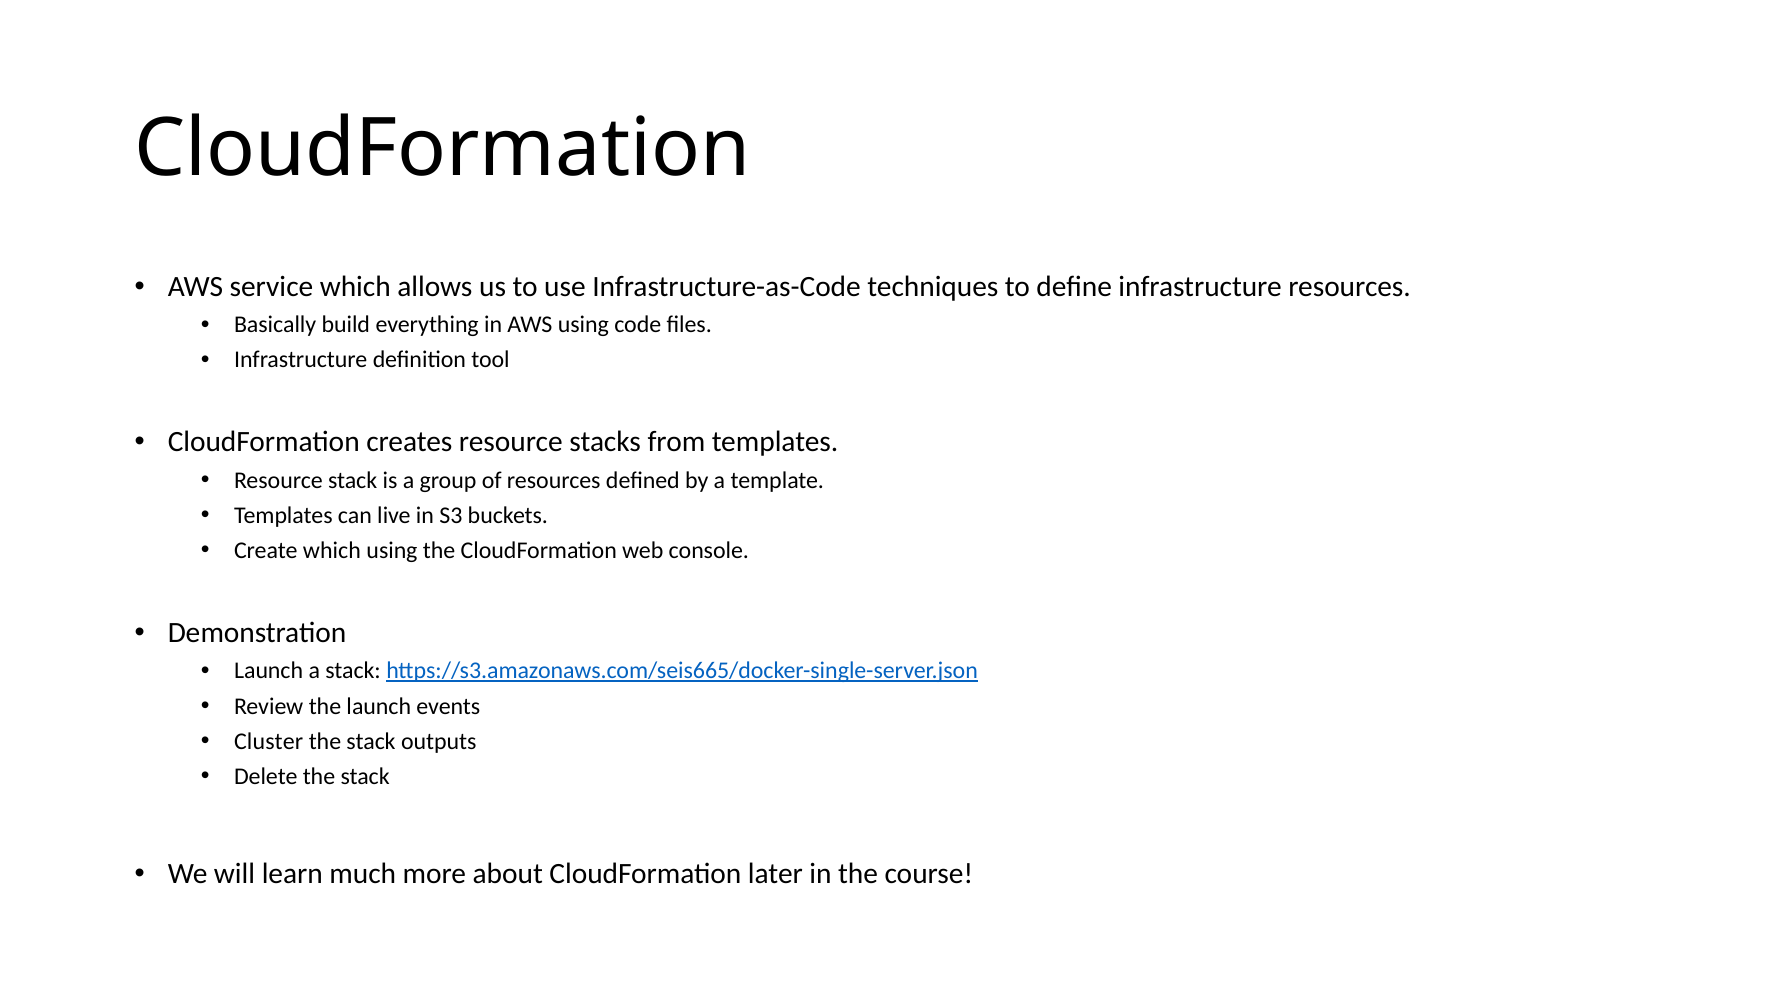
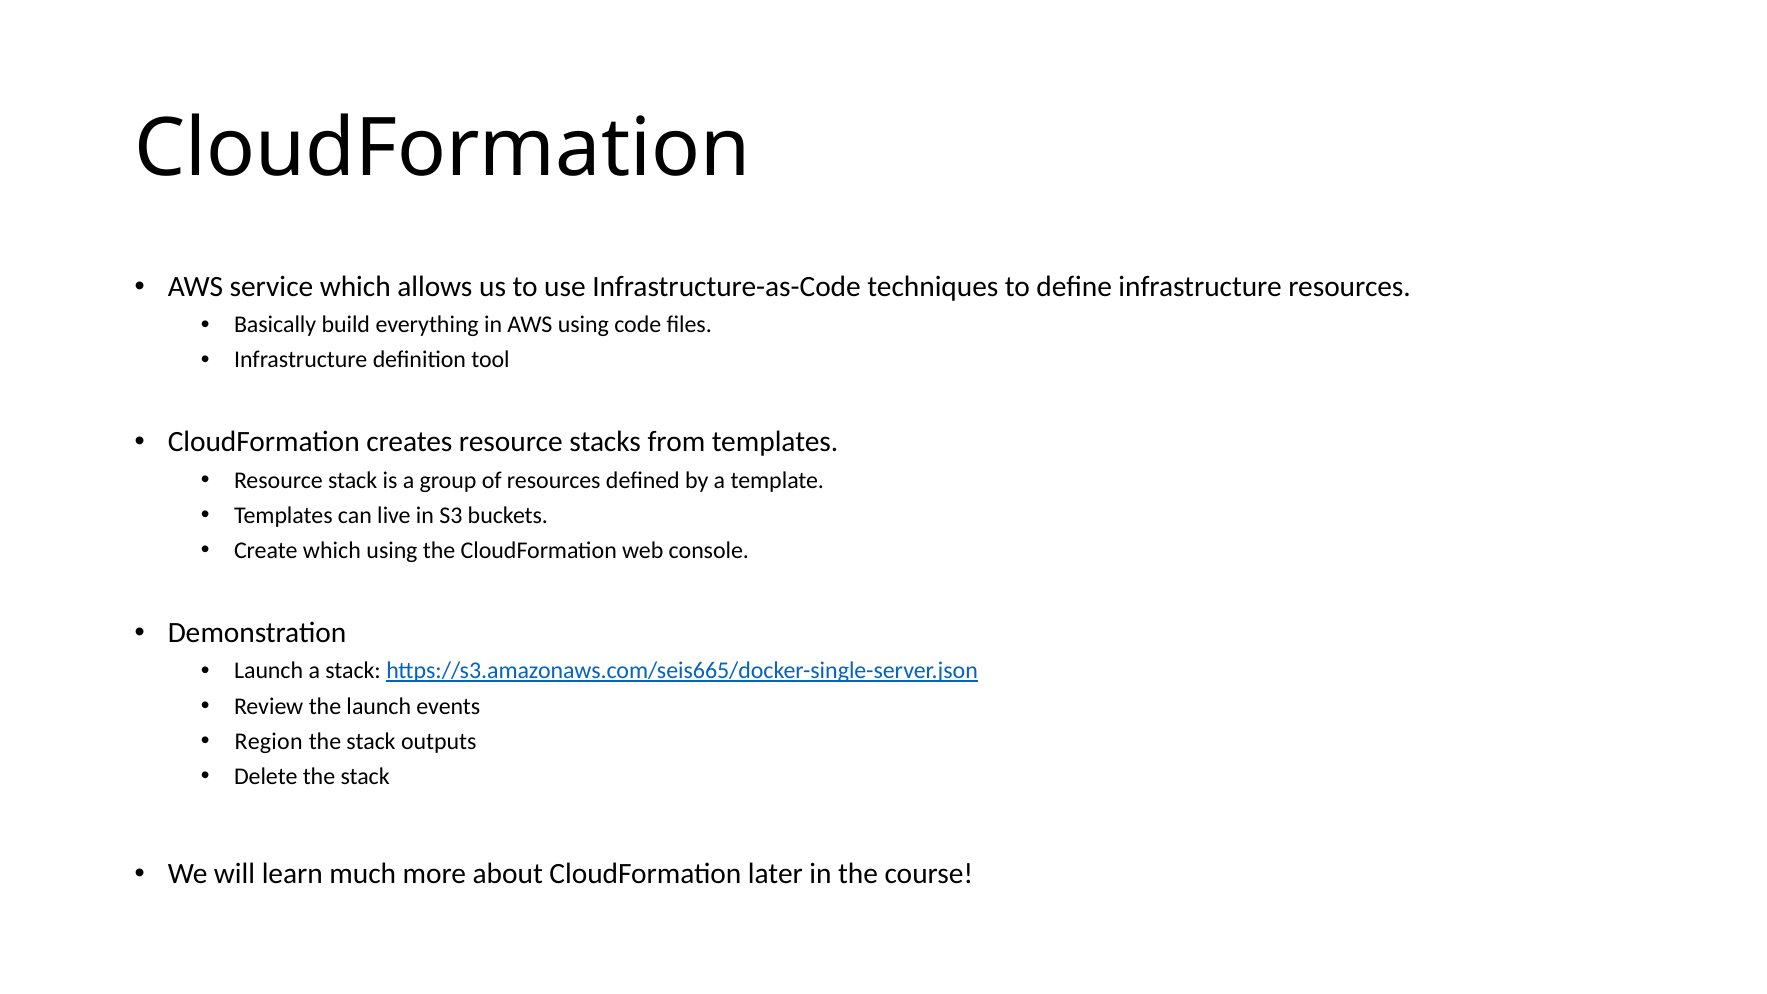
Cluster: Cluster -> Region
